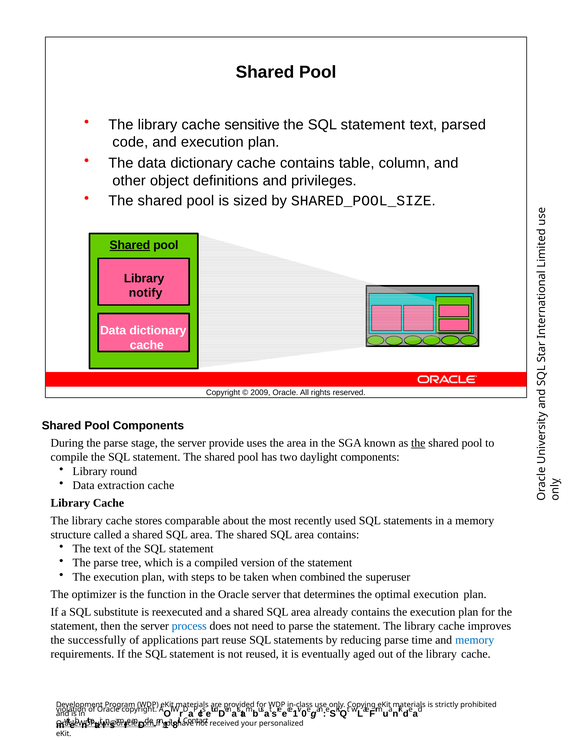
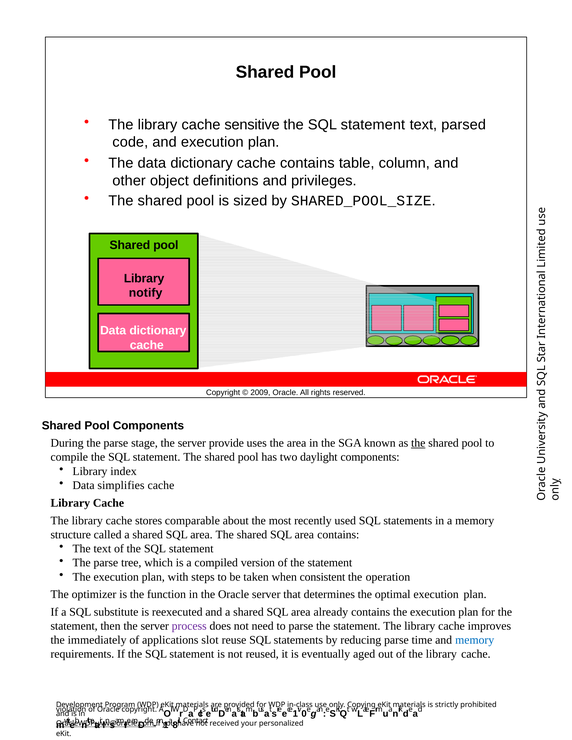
Shared at (130, 245) underline: present -> none
round: round -> index
extraction: extraction -> simplifies
combined: combined -> consistent
superuser: superuser -> operation
process colour: blue -> purple
successfully: successfully -> immediately
part: part -> slot
